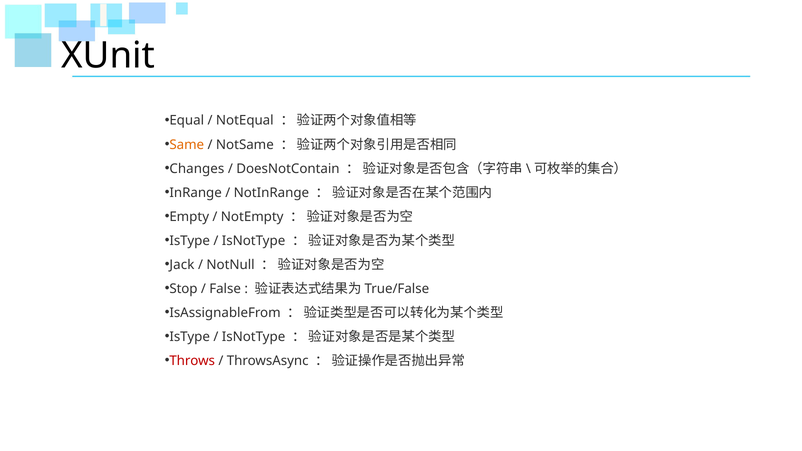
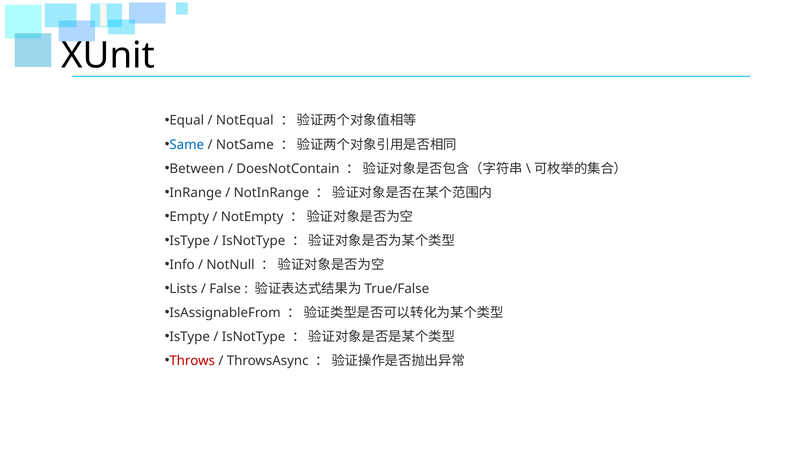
Same colour: orange -> blue
Changes: Changes -> Between
Jack: Jack -> Info
Stop: Stop -> Lists
